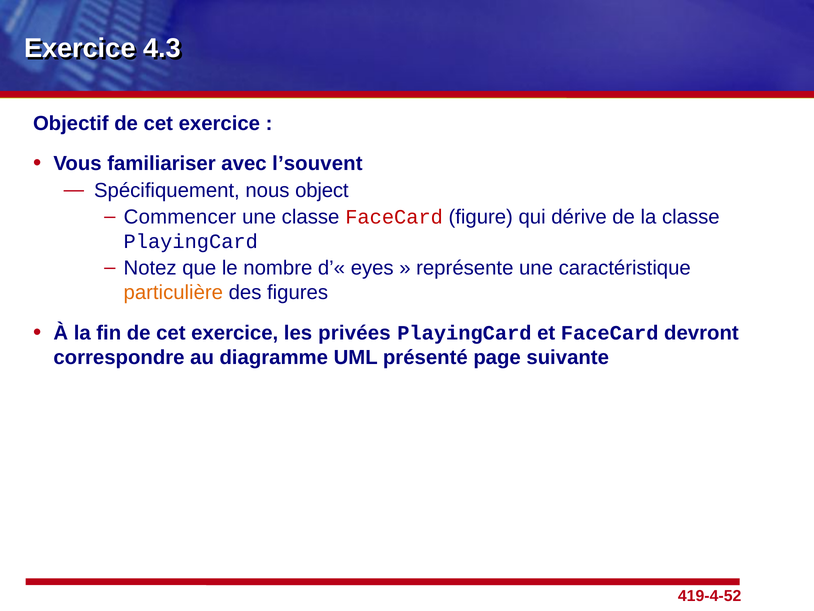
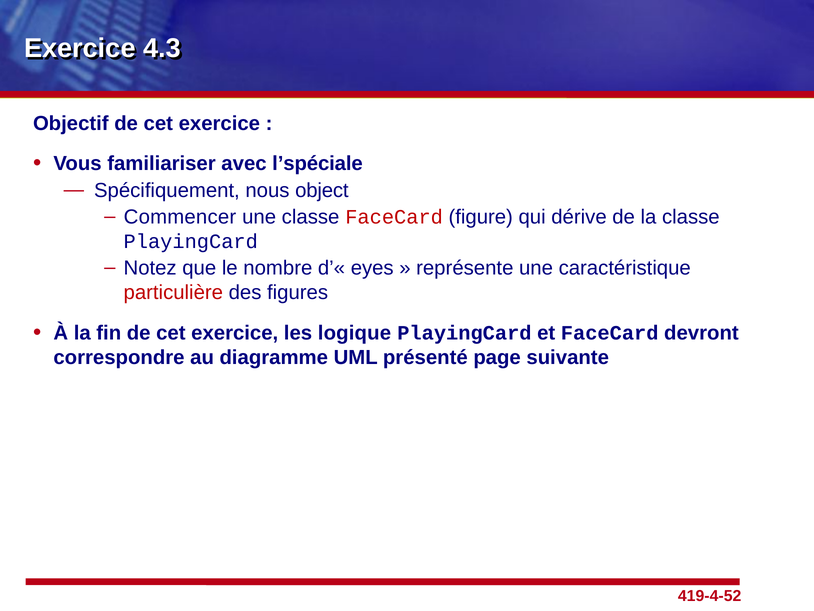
l’souvent: l’souvent -> l’spéciale
particulière colour: orange -> red
privées: privées -> logique
